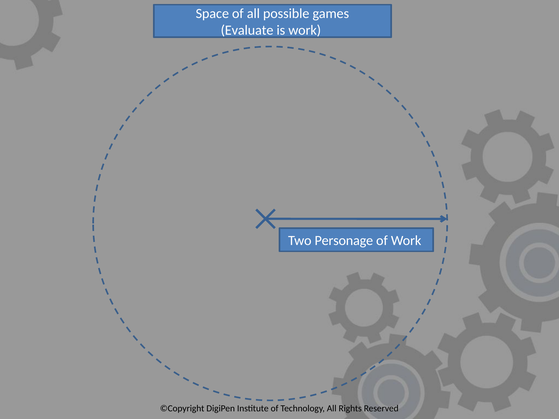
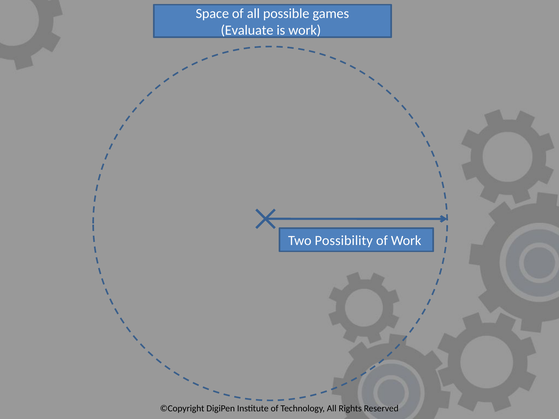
Personage: Personage -> Possibility
